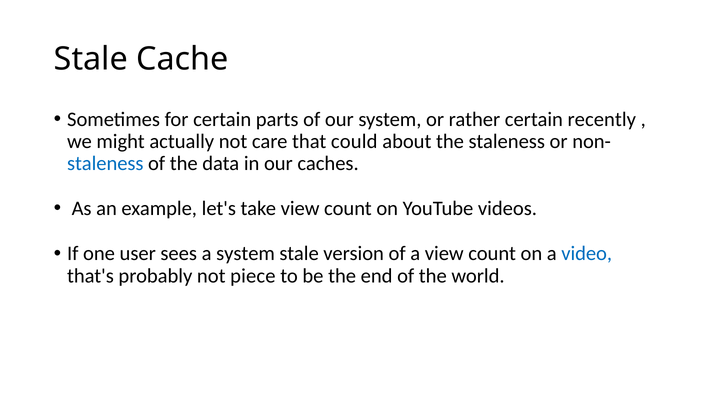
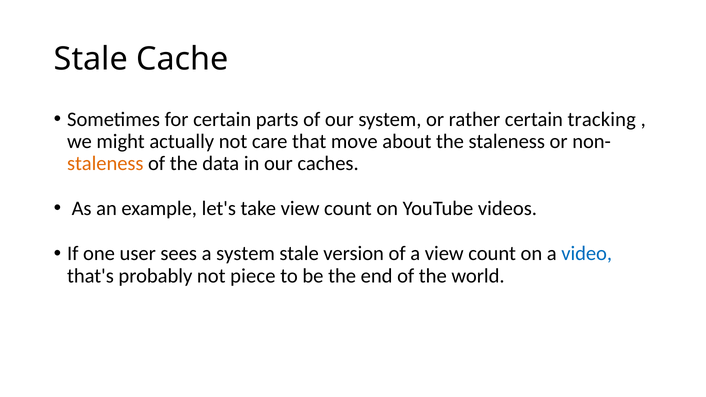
recently: recently -> tracking
could: could -> move
staleness at (105, 164) colour: blue -> orange
